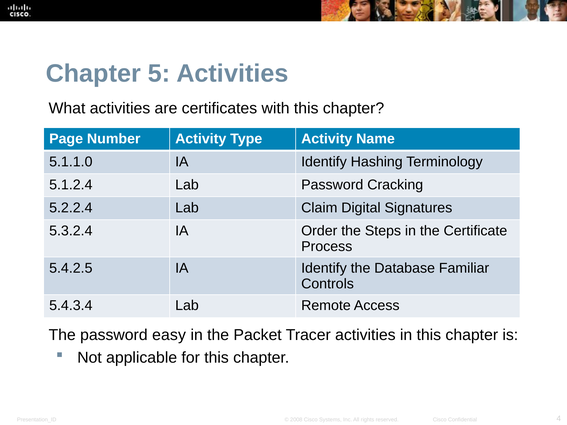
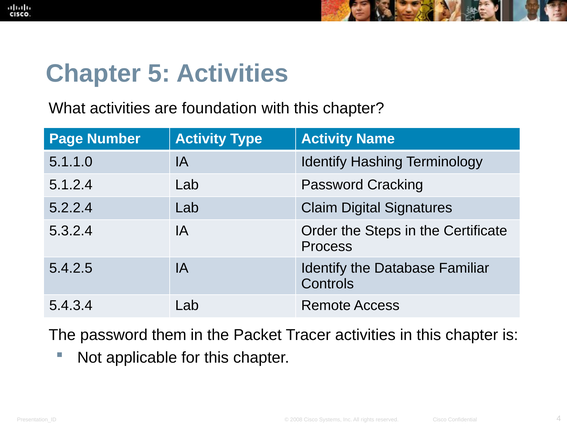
certificates: certificates -> foundation
easy: easy -> them
